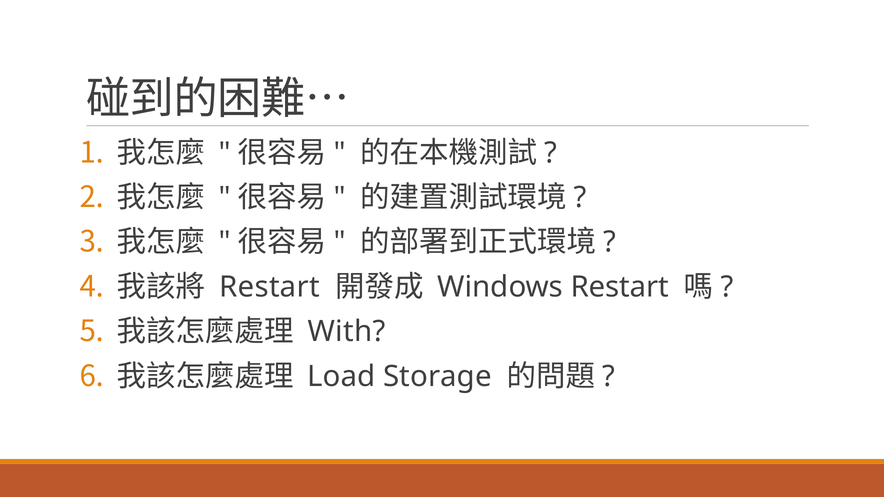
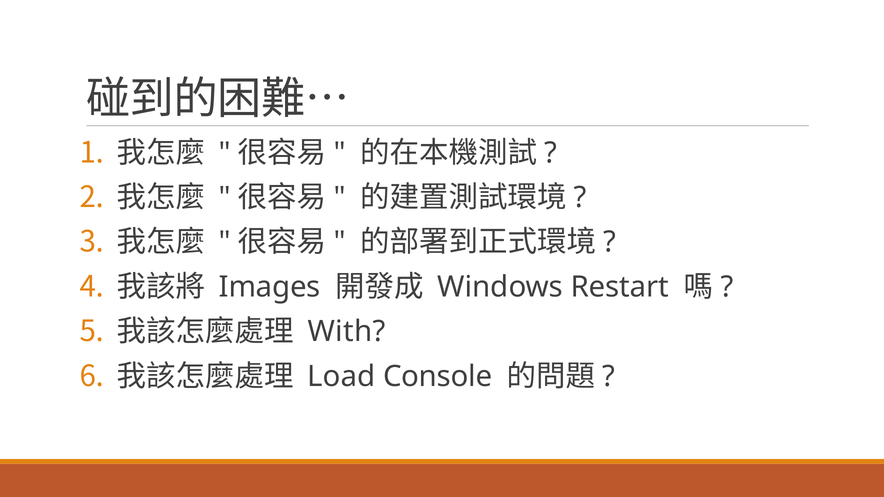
Restart at (269, 287): Restart -> Images
Storage: Storage -> Console
